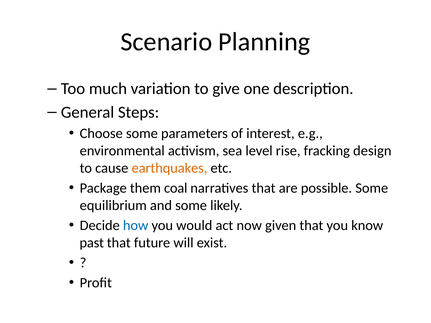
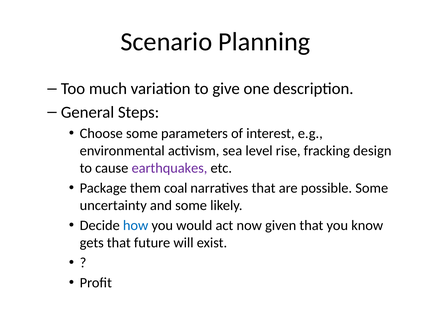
earthquakes colour: orange -> purple
equilibrium: equilibrium -> uncertainty
past: past -> gets
